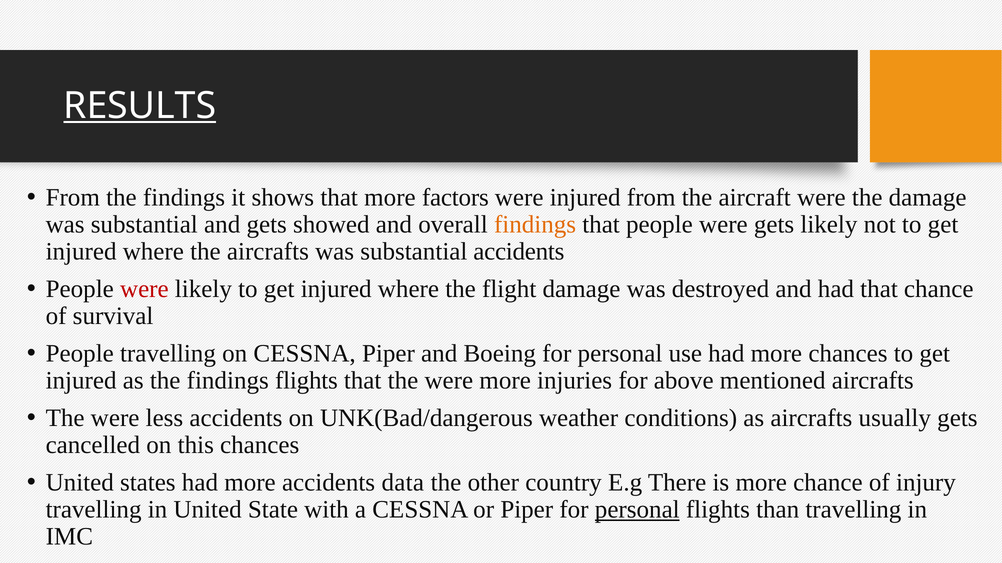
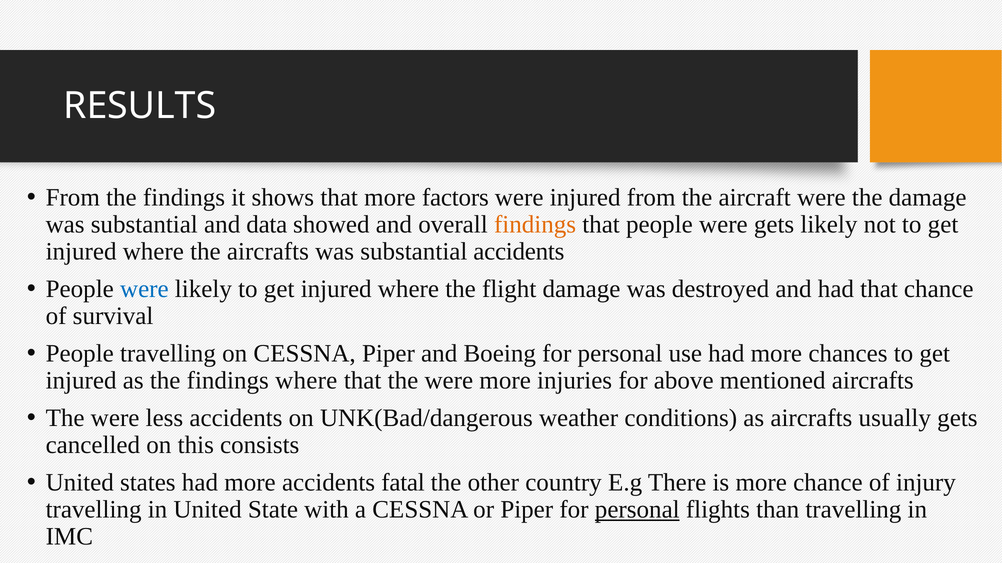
RESULTS underline: present -> none
and gets: gets -> data
were at (144, 289) colour: red -> blue
findings flights: flights -> where
this chances: chances -> consists
data: data -> fatal
